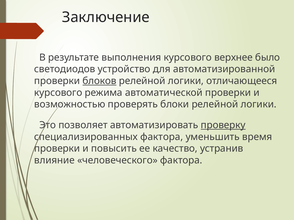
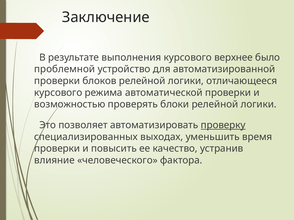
светодиодов: светодиодов -> проблемной
блоков underline: present -> none
специализированных фактора: фактора -> выходах
